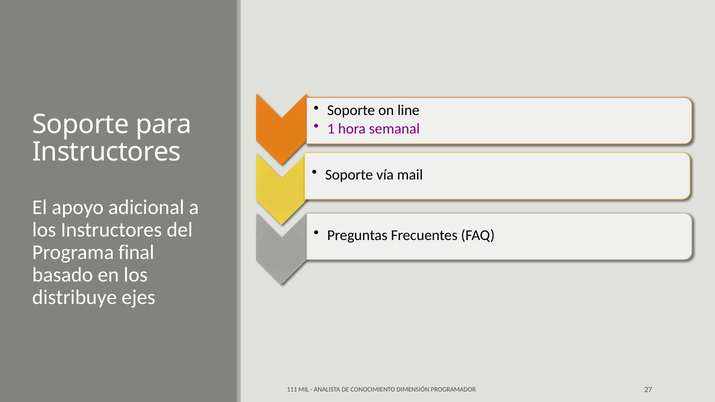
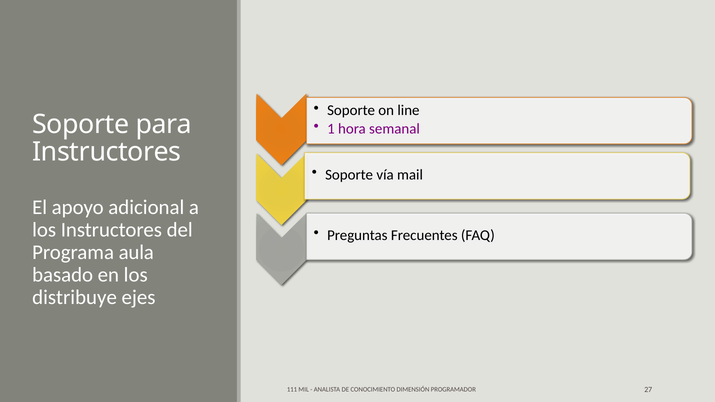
final: final -> aula
